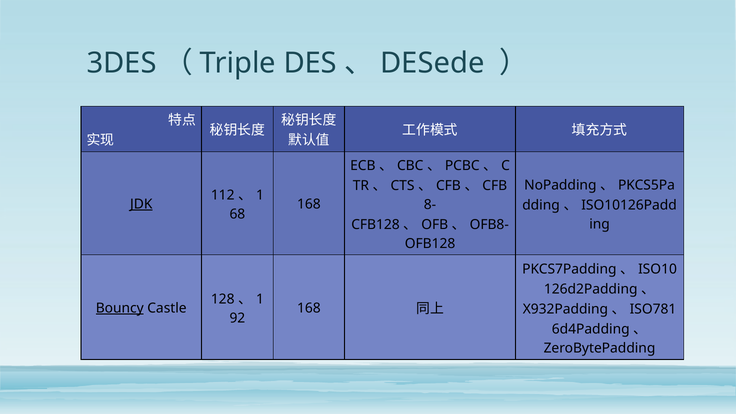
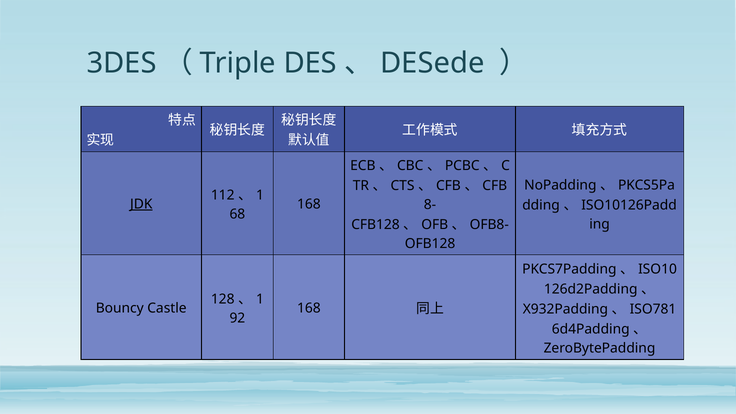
Bouncy underline: present -> none
